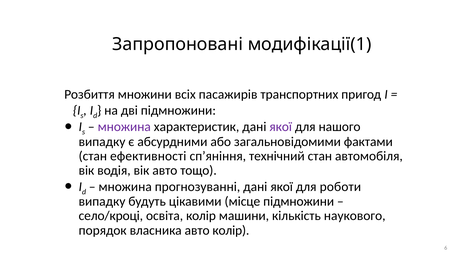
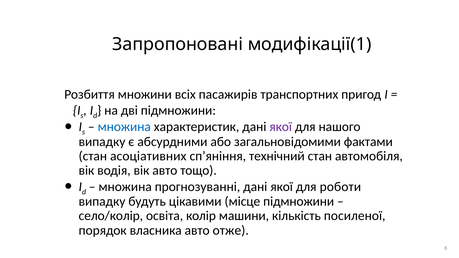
множина at (124, 127) colour: purple -> blue
ефективності: ефективності -> асоціативних
село/кроці: село/кроці -> село/колір
наукового: наукового -> посиленої
авто колір: колір -> отже
